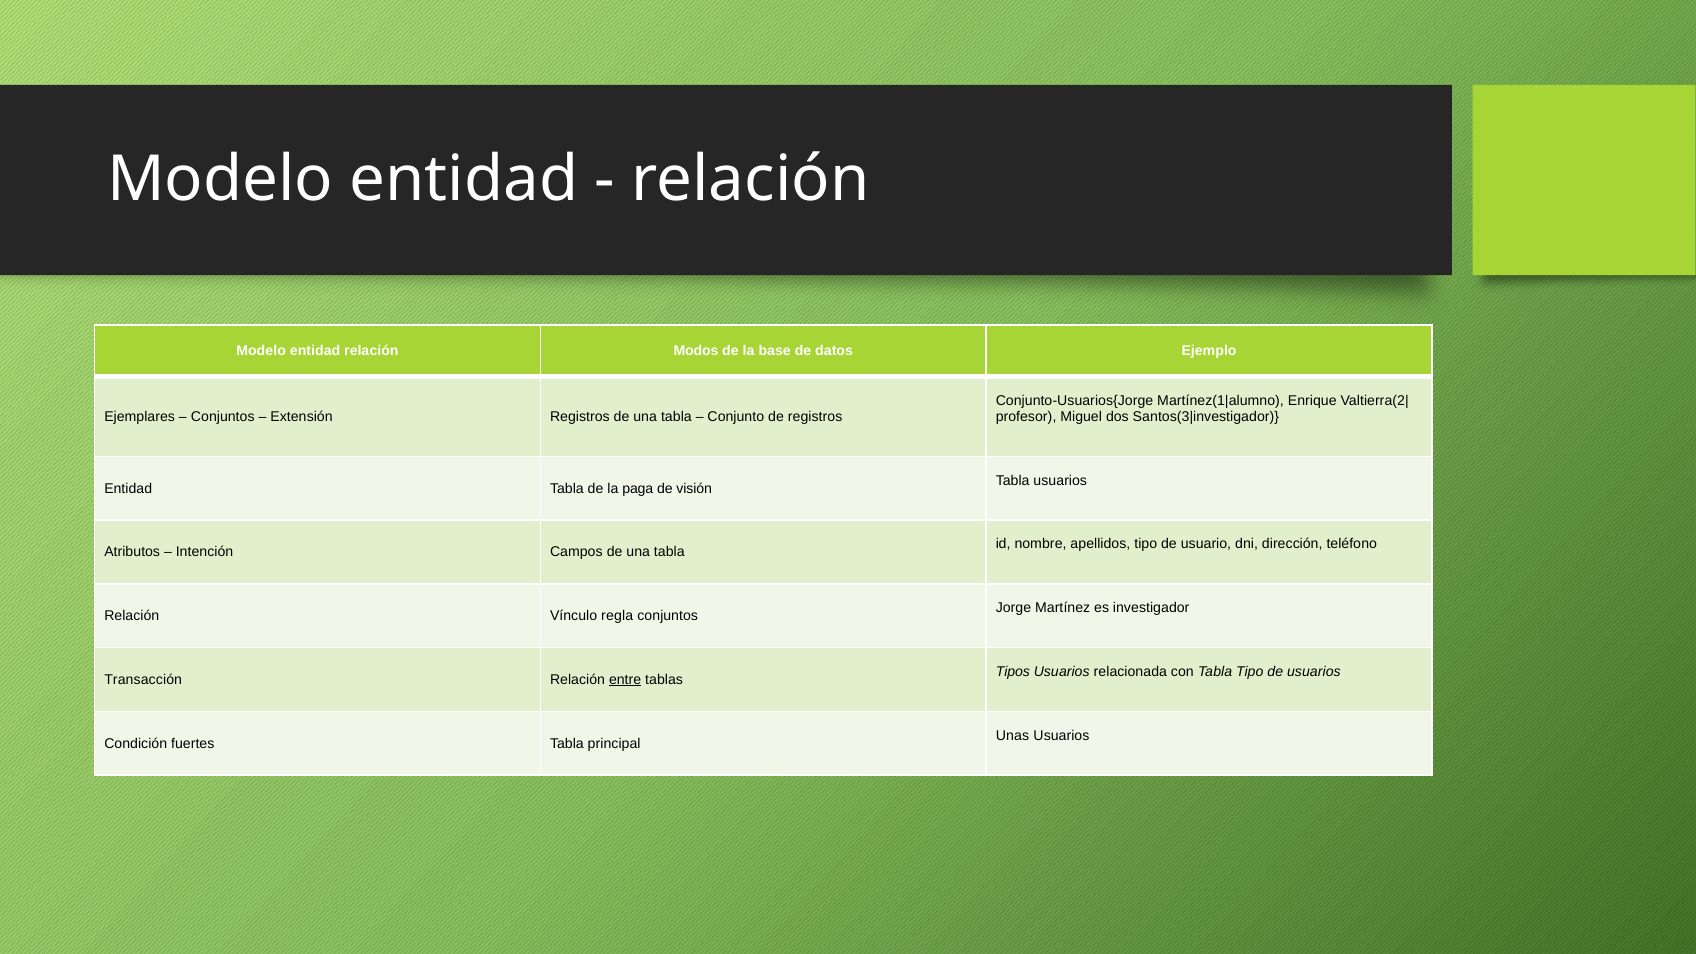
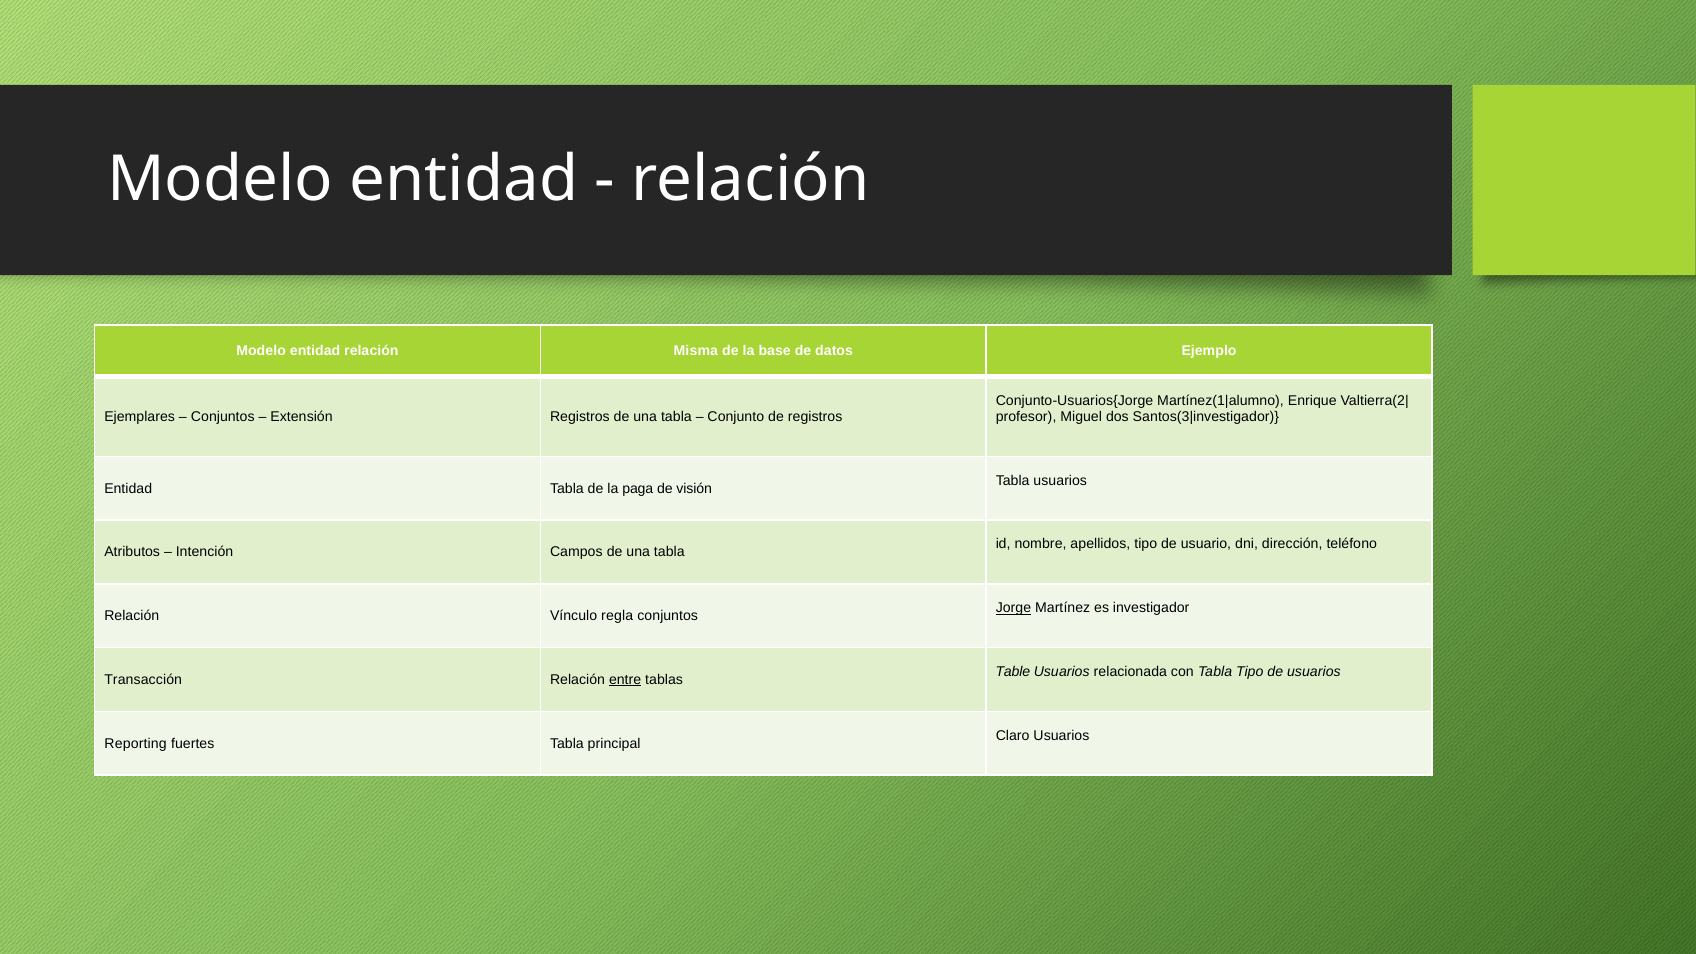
Modos: Modos -> Misma
Jorge underline: none -> present
Tipos: Tipos -> Table
Unas: Unas -> Claro
Condición: Condición -> Reporting
